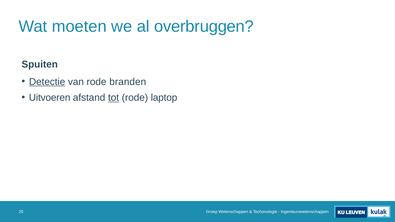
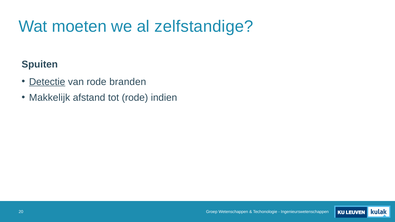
overbruggen: overbruggen -> zelfstandige
Uitvoeren: Uitvoeren -> Makkelijk
tot underline: present -> none
laptop: laptop -> indien
